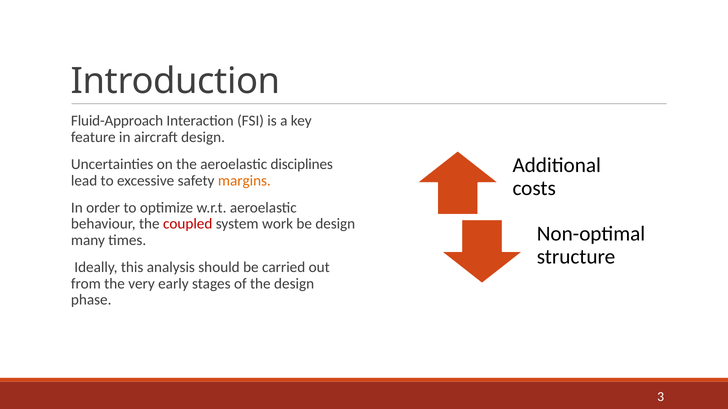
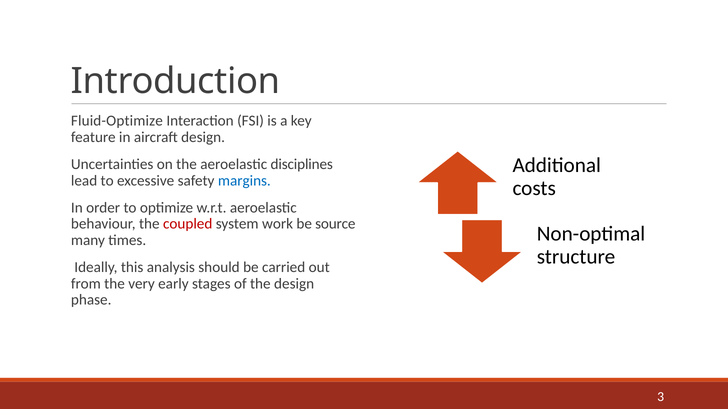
Fluid-Approach: Fluid-Approach -> Fluid-Optimize
margins colour: orange -> blue
be design: design -> source
